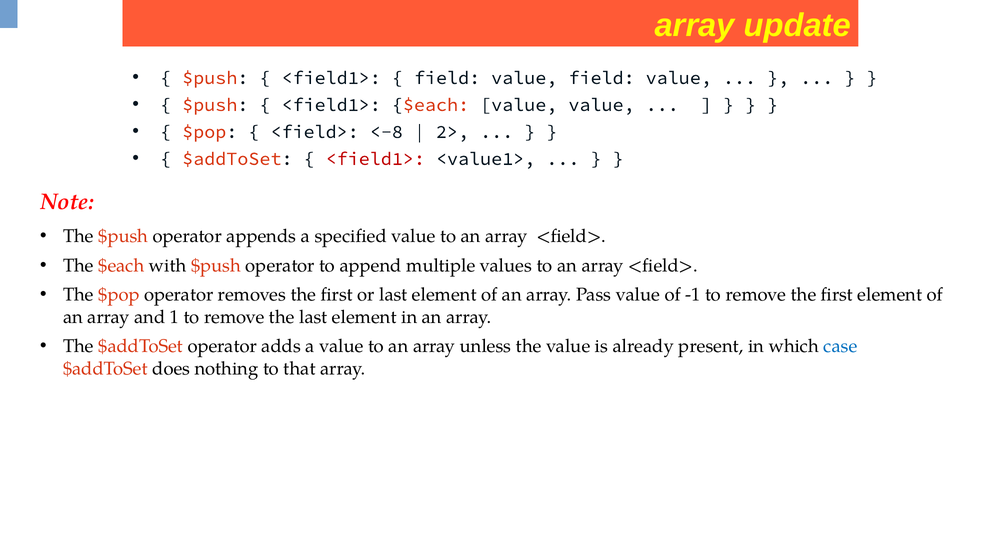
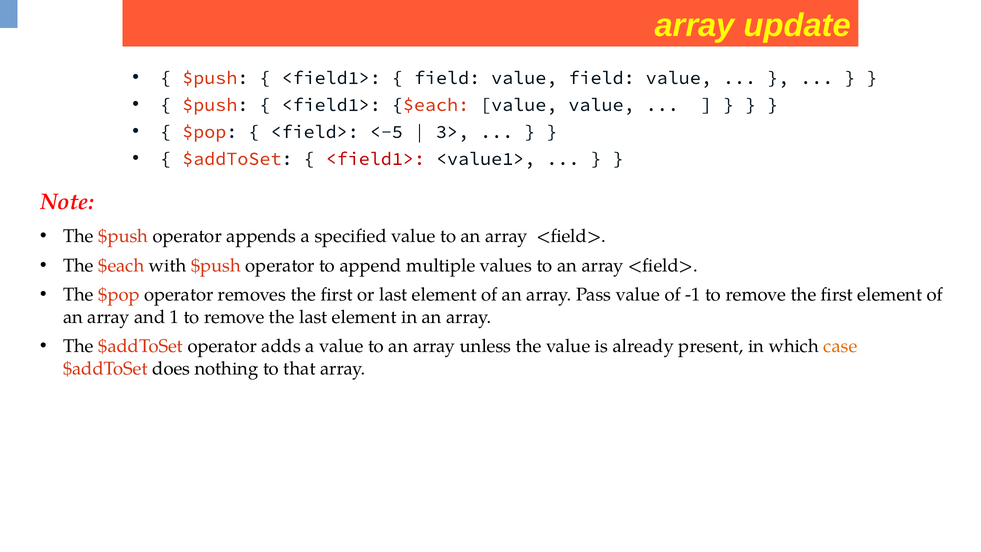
<-8: <-8 -> <-5
2>: 2> -> 3>
case colour: blue -> orange
